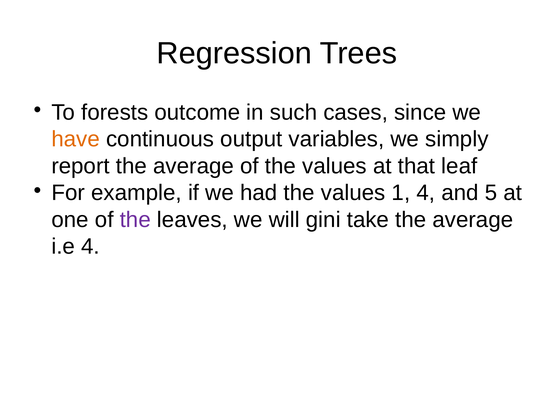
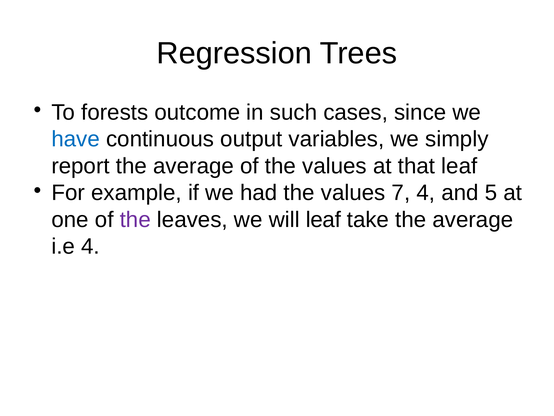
have colour: orange -> blue
1: 1 -> 7
will gini: gini -> leaf
